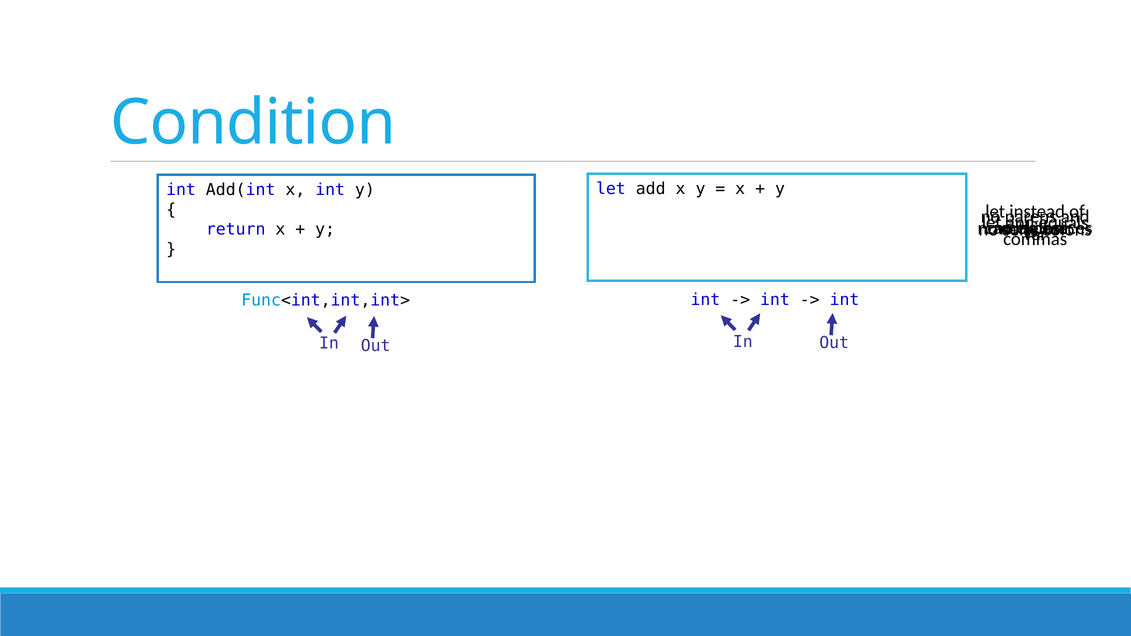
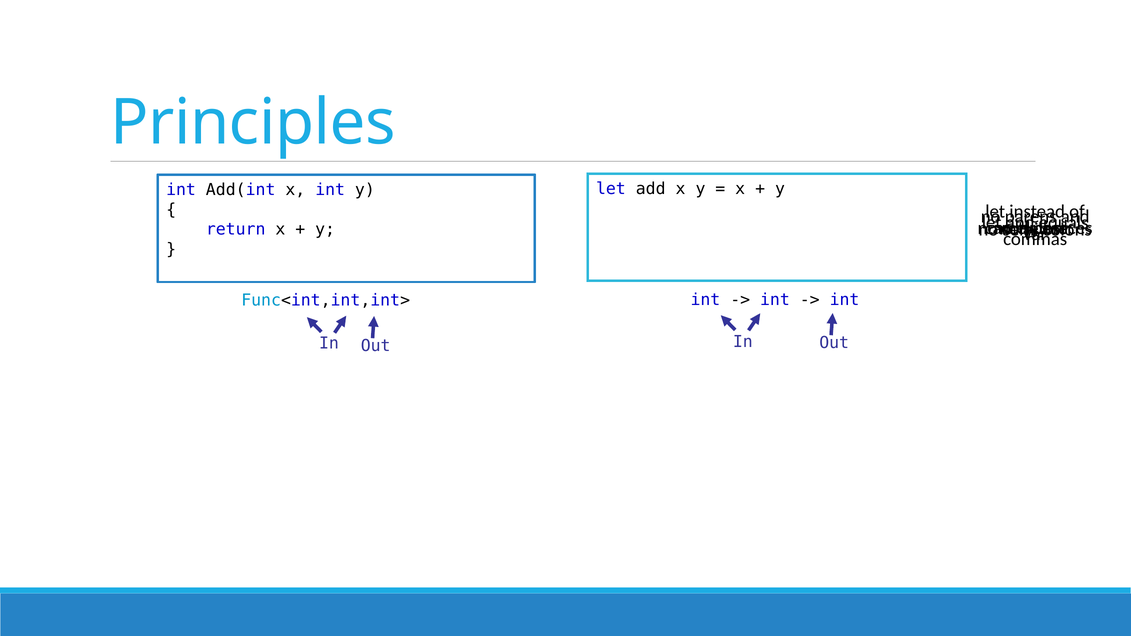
Condition: Condition -> Principles
